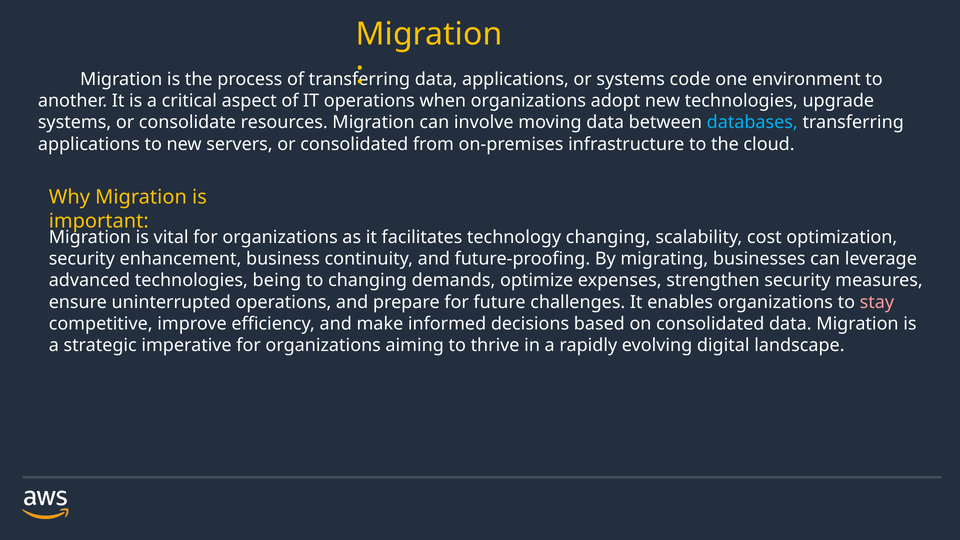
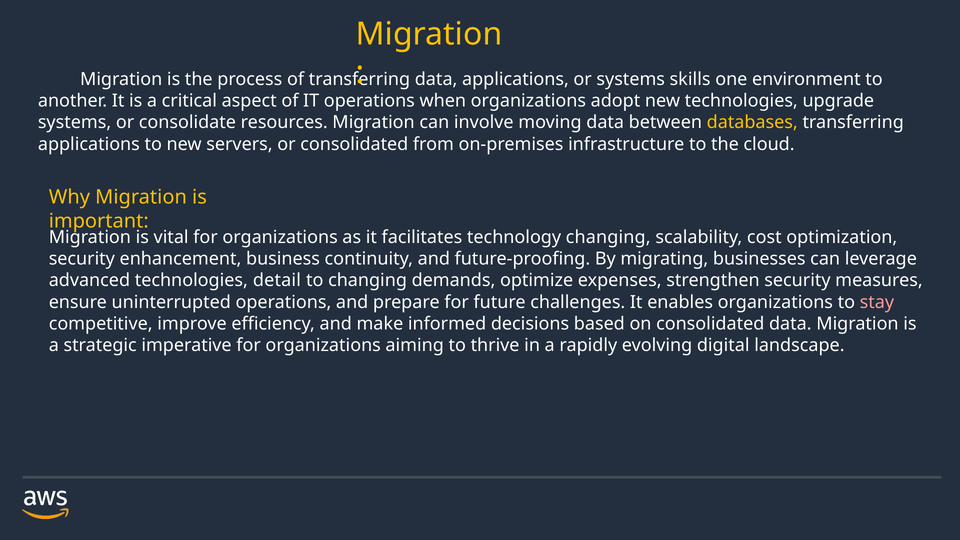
code: code -> skills
databases colour: light blue -> yellow
being: being -> detail
